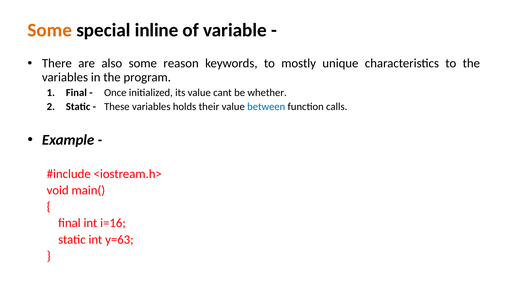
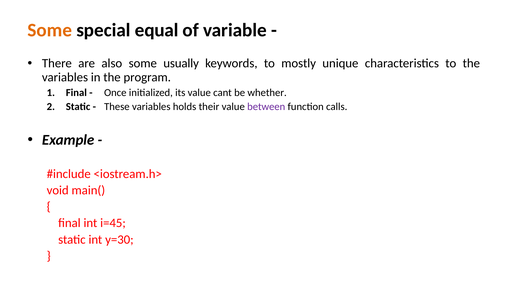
inline: inline -> equal
reason: reason -> usually
between colour: blue -> purple
i=16: i=16 -> i=45
y=63: y=63 -> y=30
